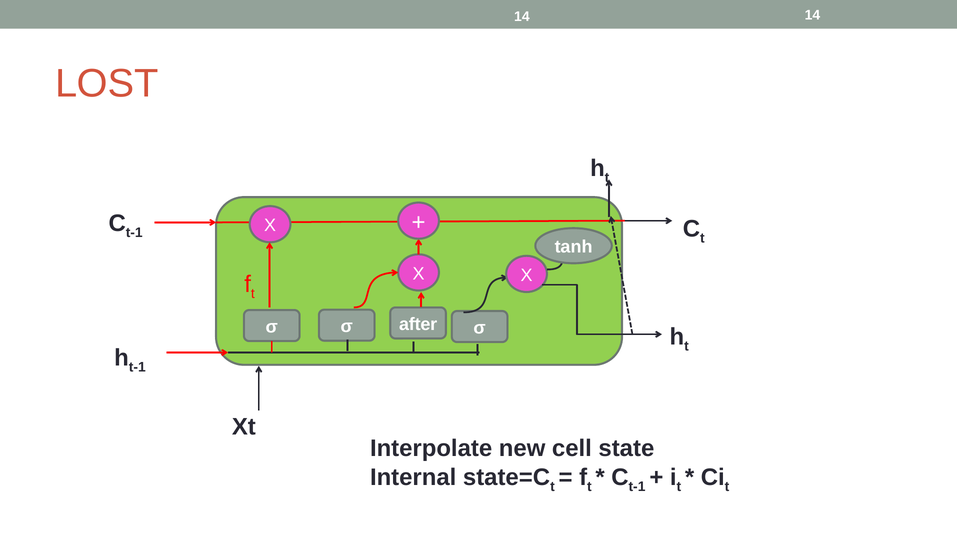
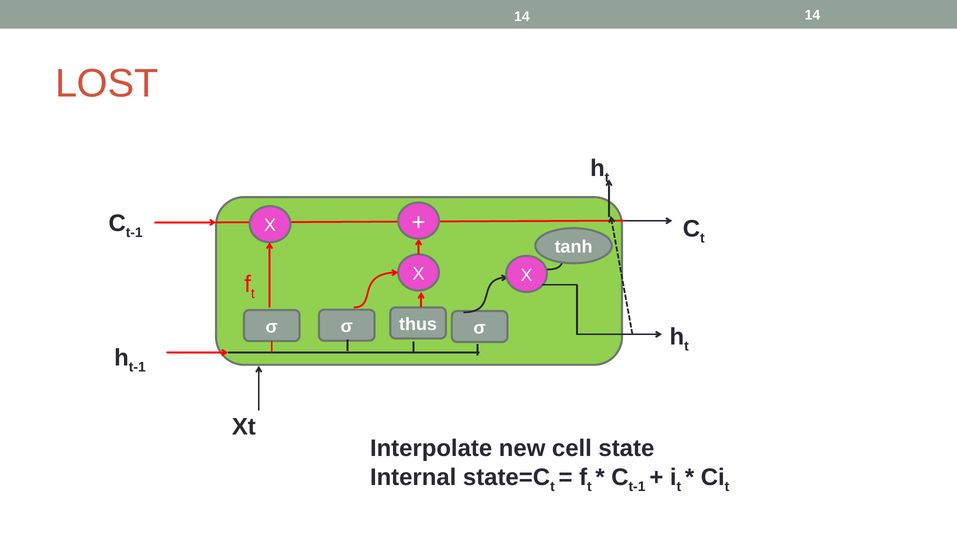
after: after -> thus
